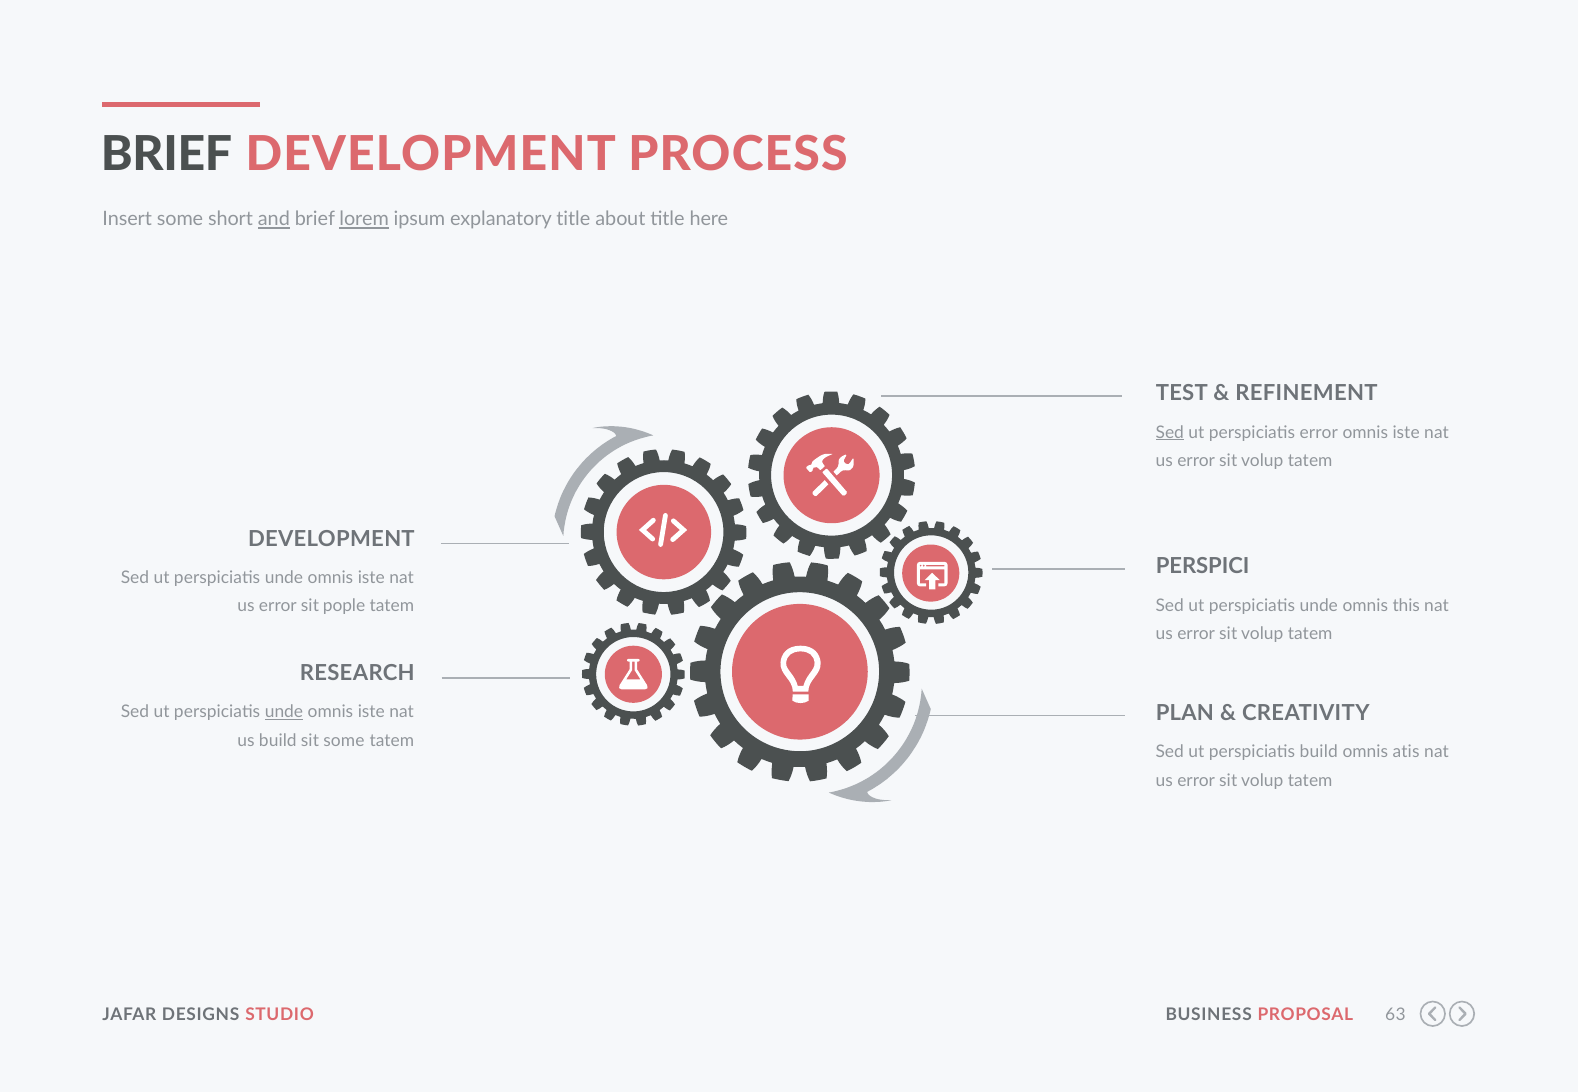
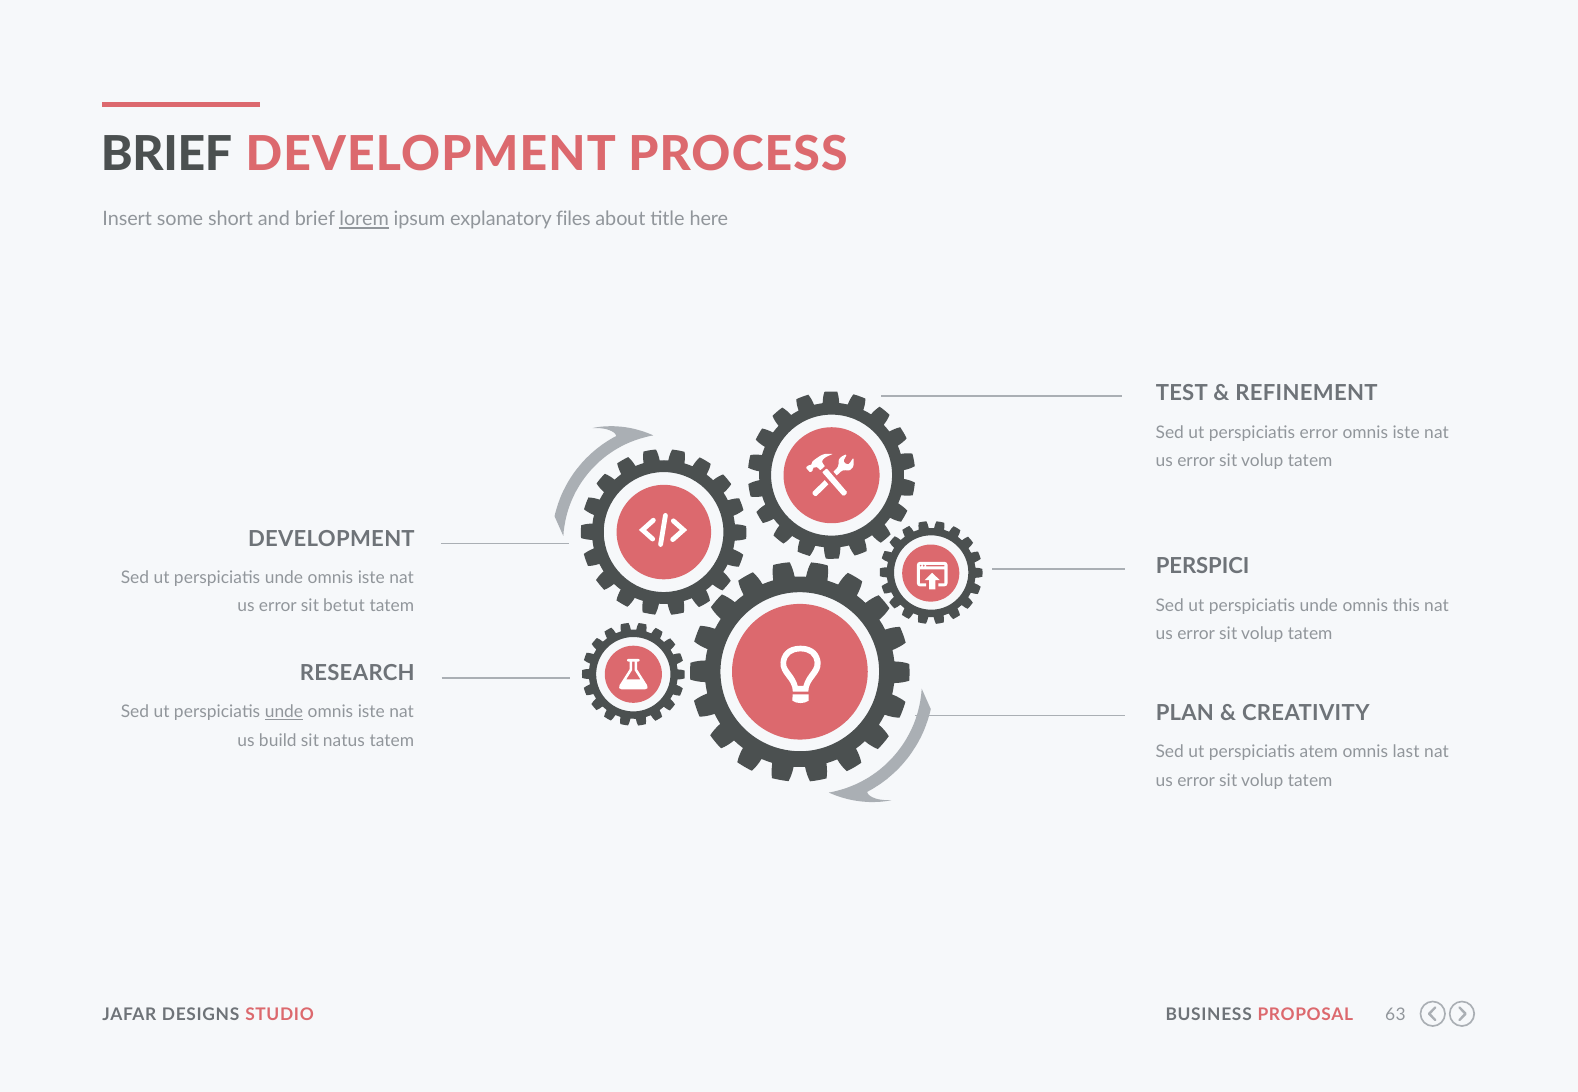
and underline: present -> none
explanatory title: title -> files
Sed at (1170, 433) underline: present -> none
pople: pople -> betut
sit some: some -> natus
perspiciatis build: build -> atem
atis: atis -> last
